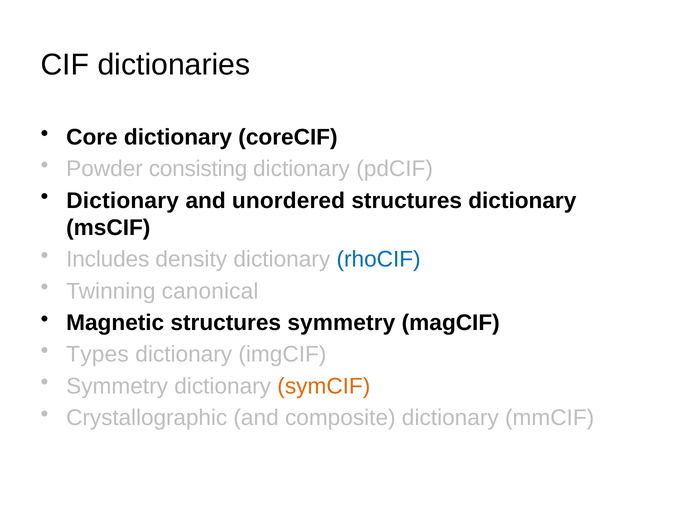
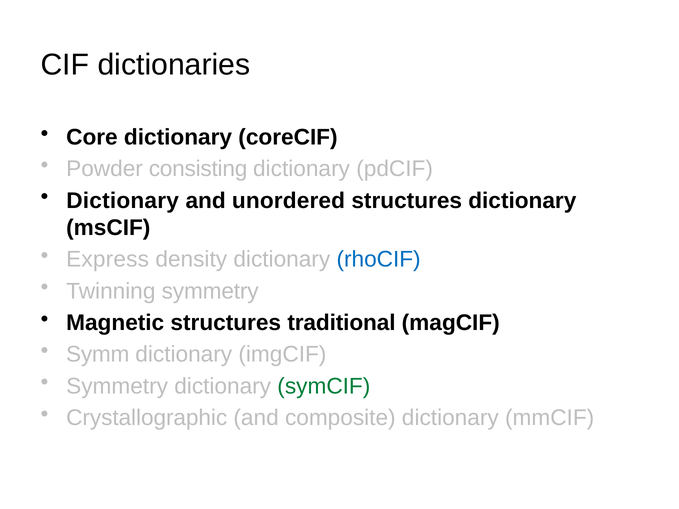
Includes: Includes -> Express
Twinning canonical: canonical -> symmetry
structures symmetry: symmetry -> traditional
Types: Types -> Symm
symCIF colour: orange -> green
